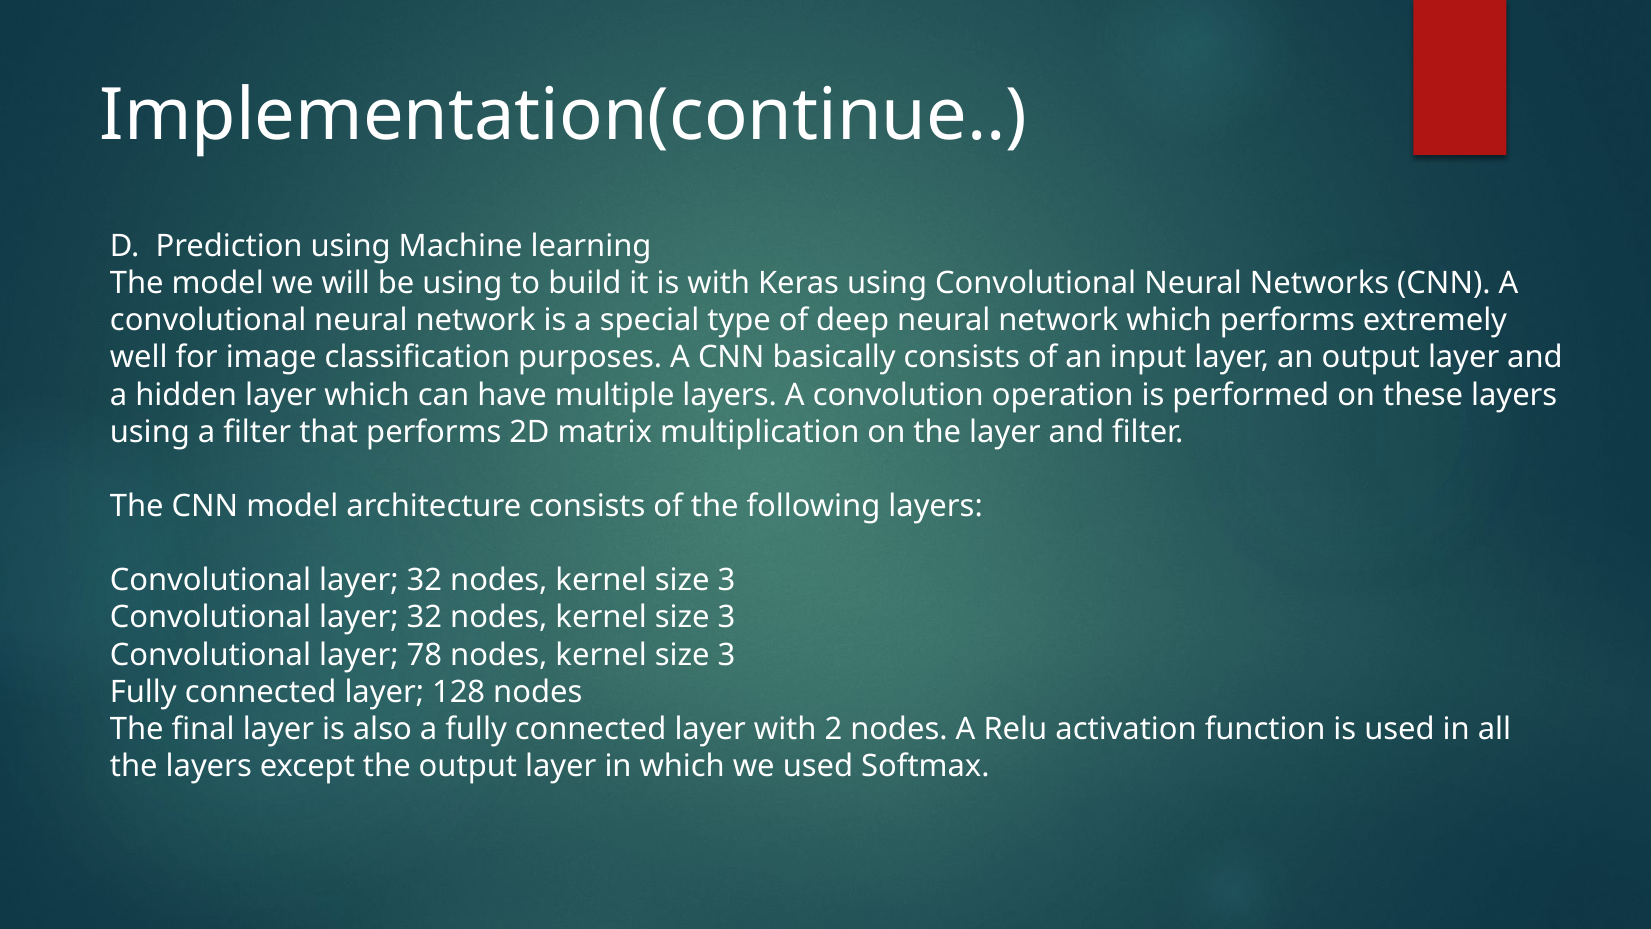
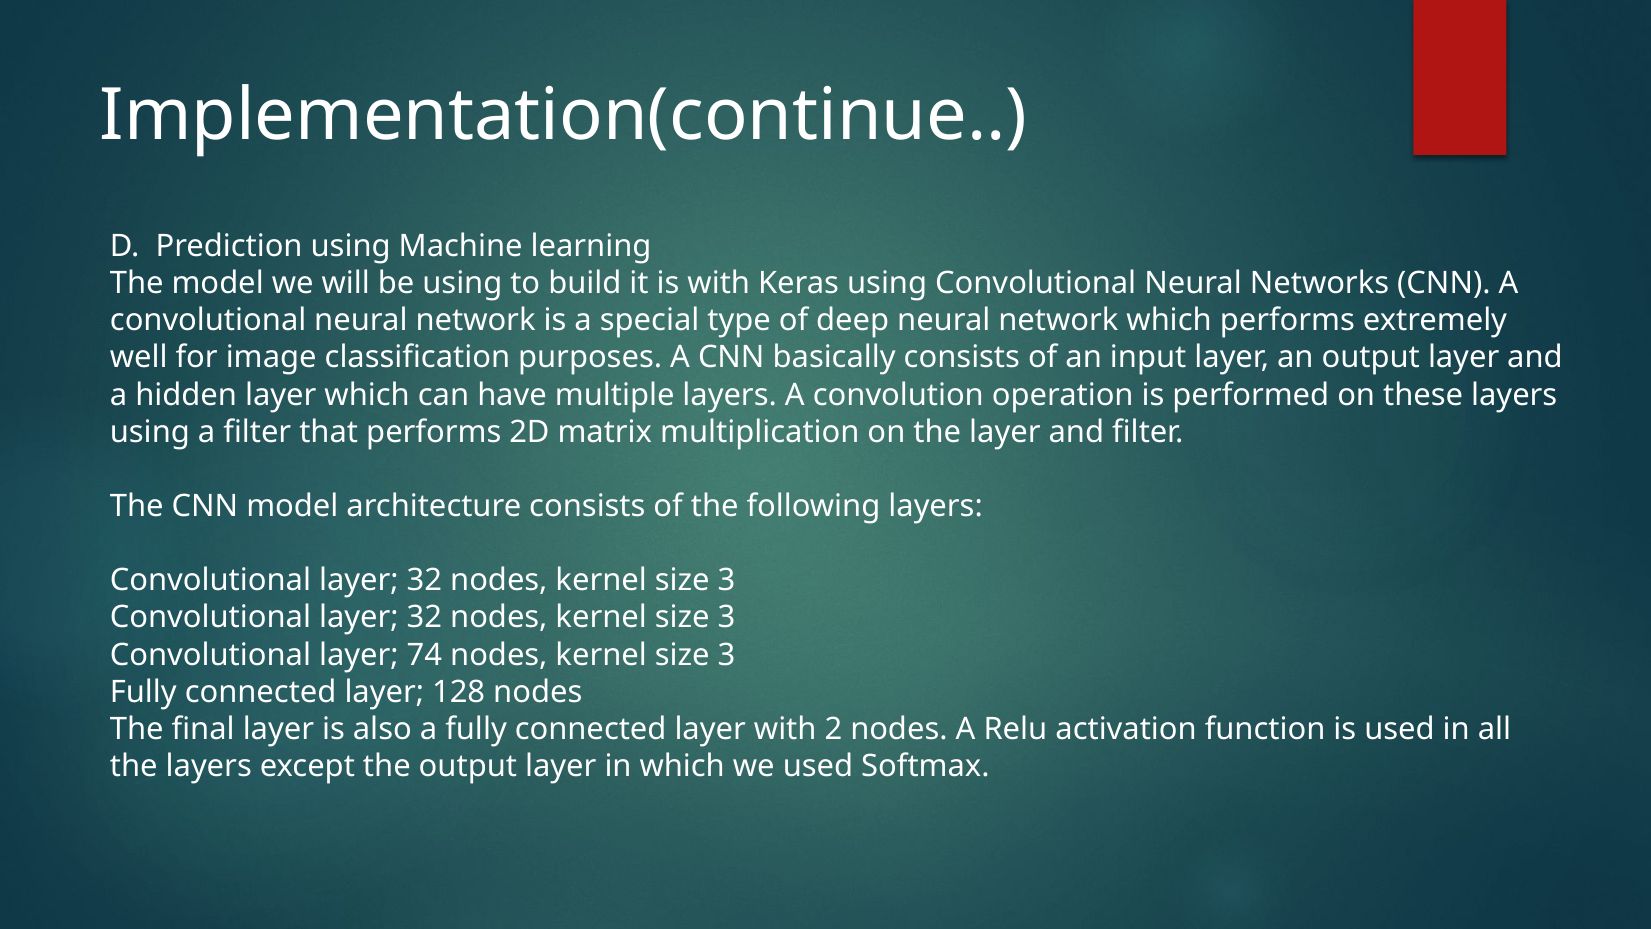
78: 78 -> 74
